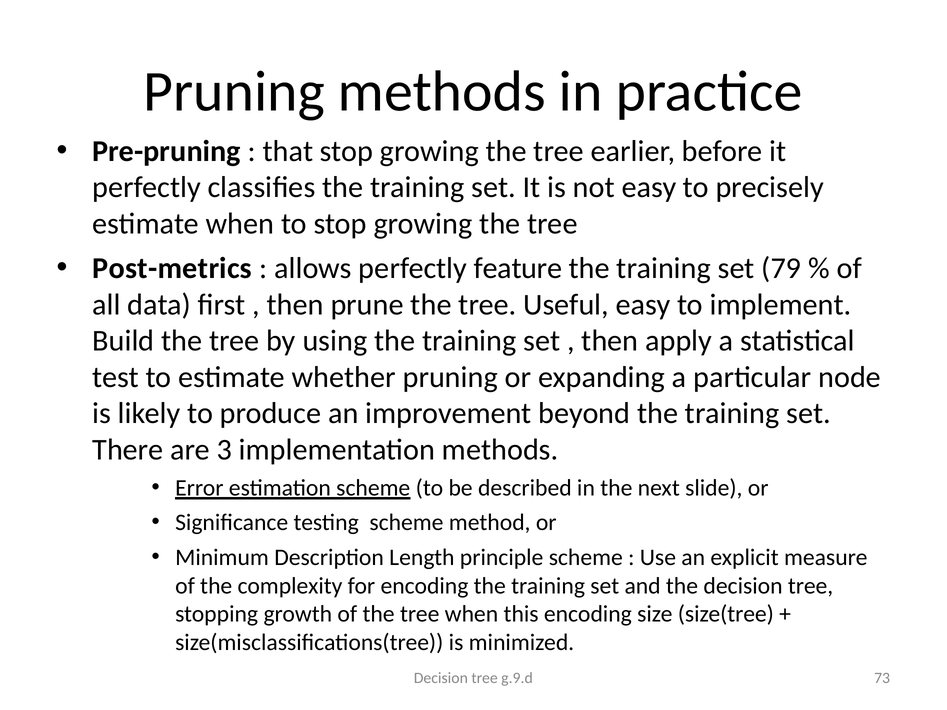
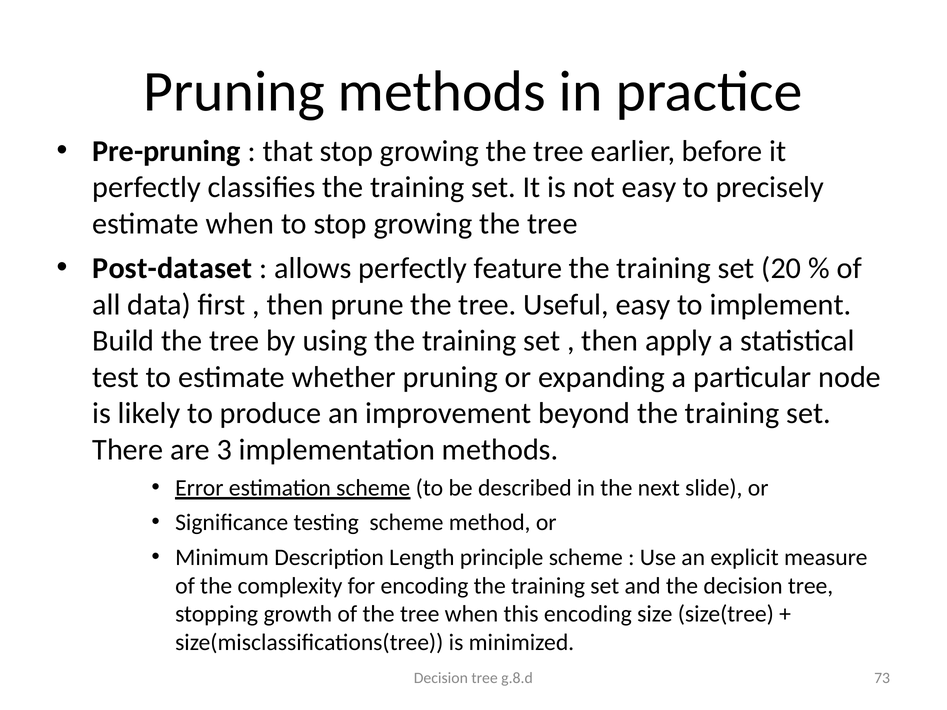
Post-metrics: Post-metrics -> Post-dataset
79: 79 -> 20
g.9.d: g.9.d -> g.8.d
